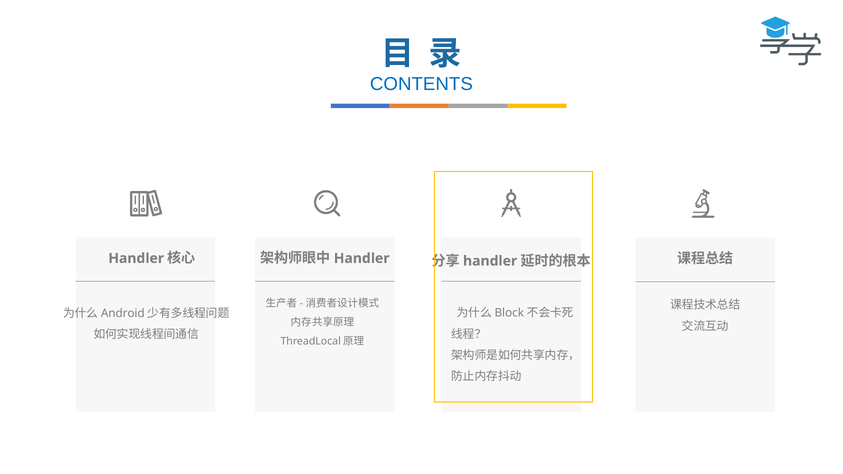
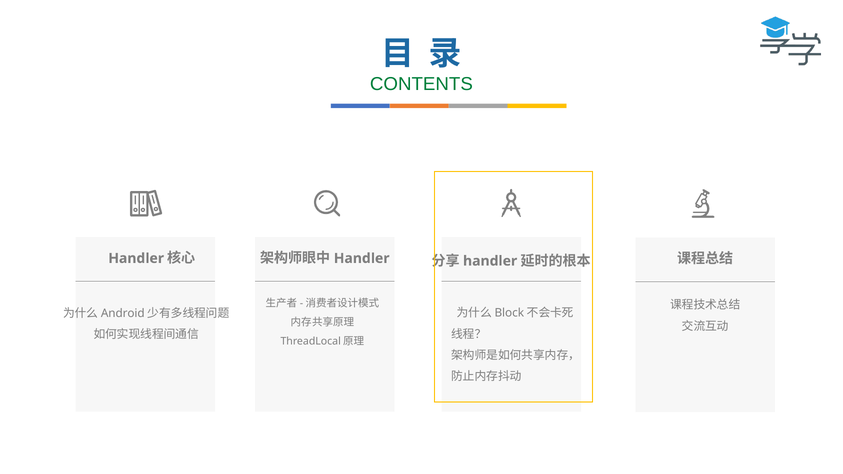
CONTENTS colour: blue -> green
